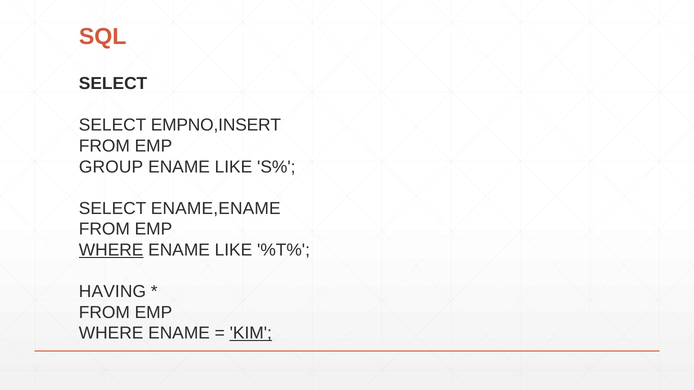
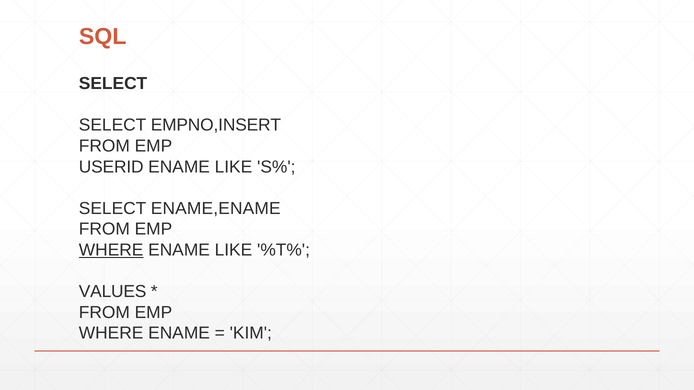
GROUP: GROUP -> USERID
HAVING: HAVING -> VALUES
KIM underline: present -> none
